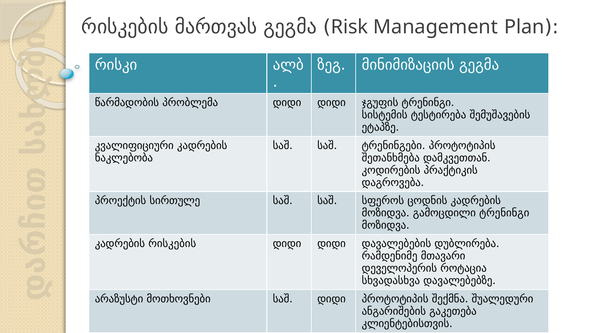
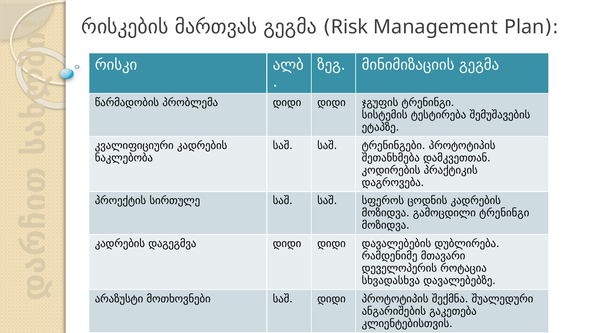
კადრების რისკების: რისკების -> დაგეგმვა
